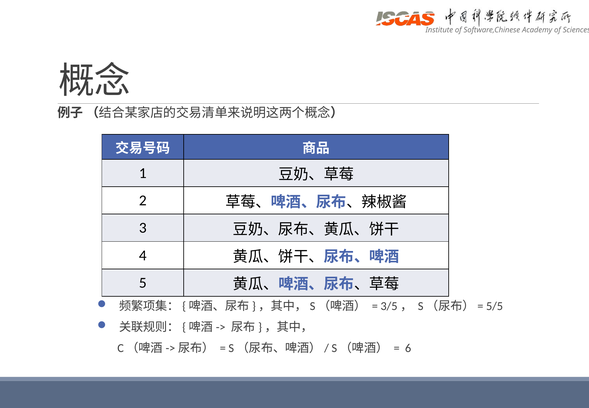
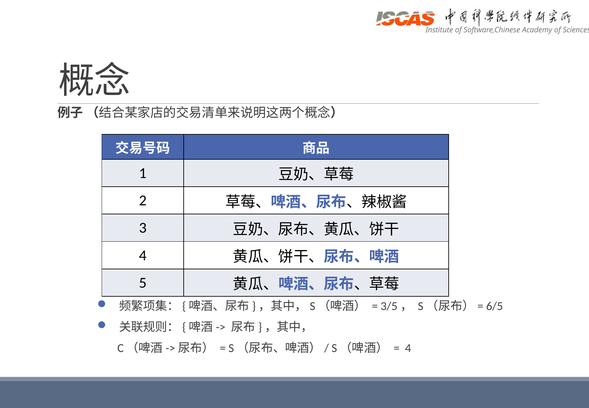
5/5: 5/5 -> 6/5
6 at (408, 348): 6 -> 4
